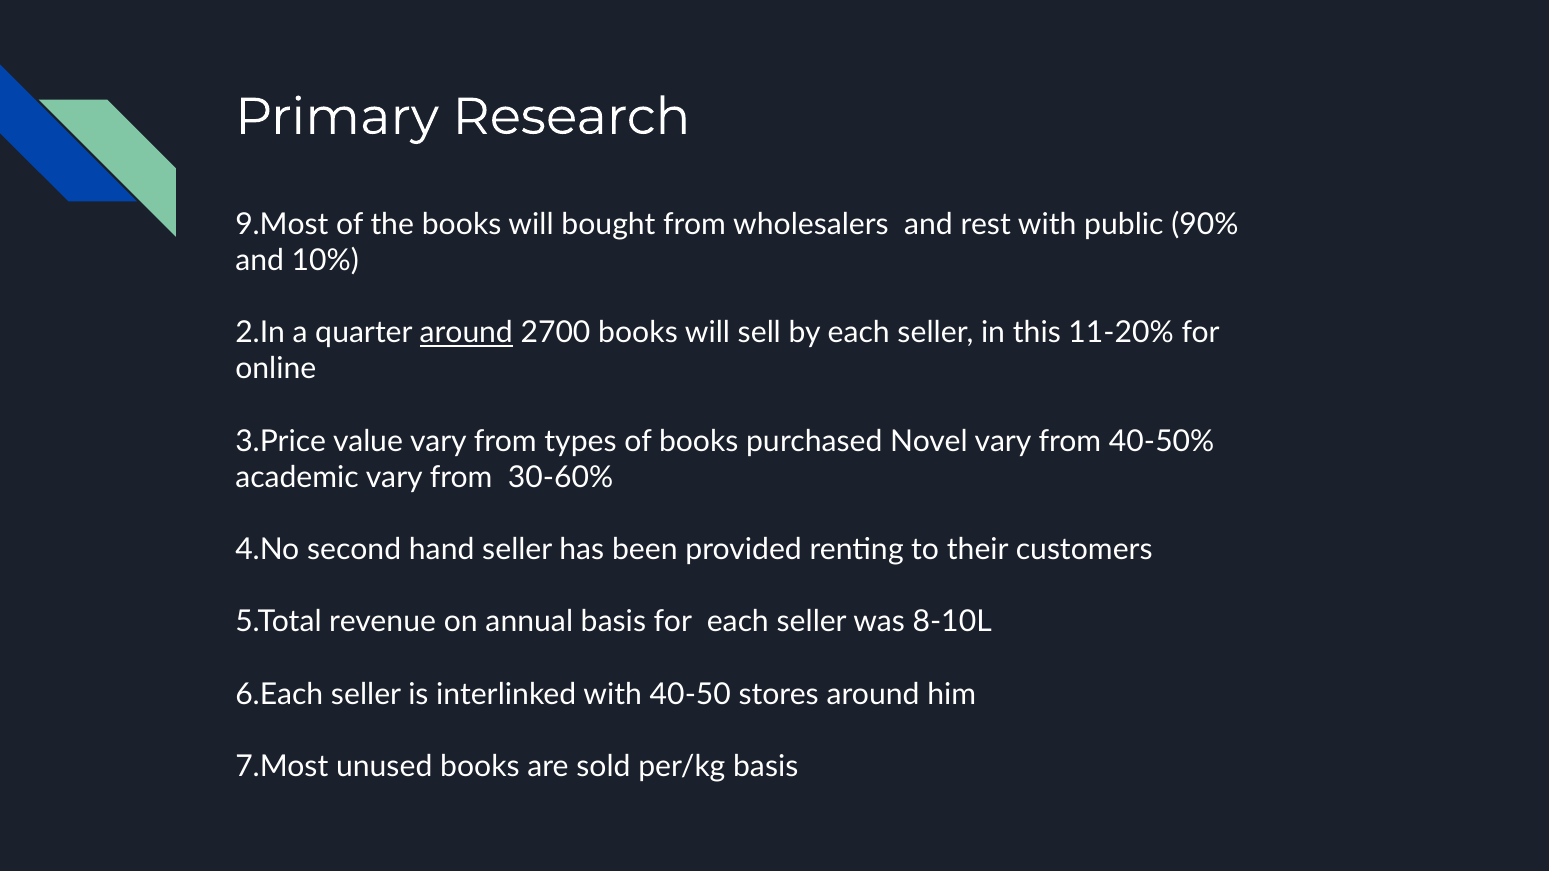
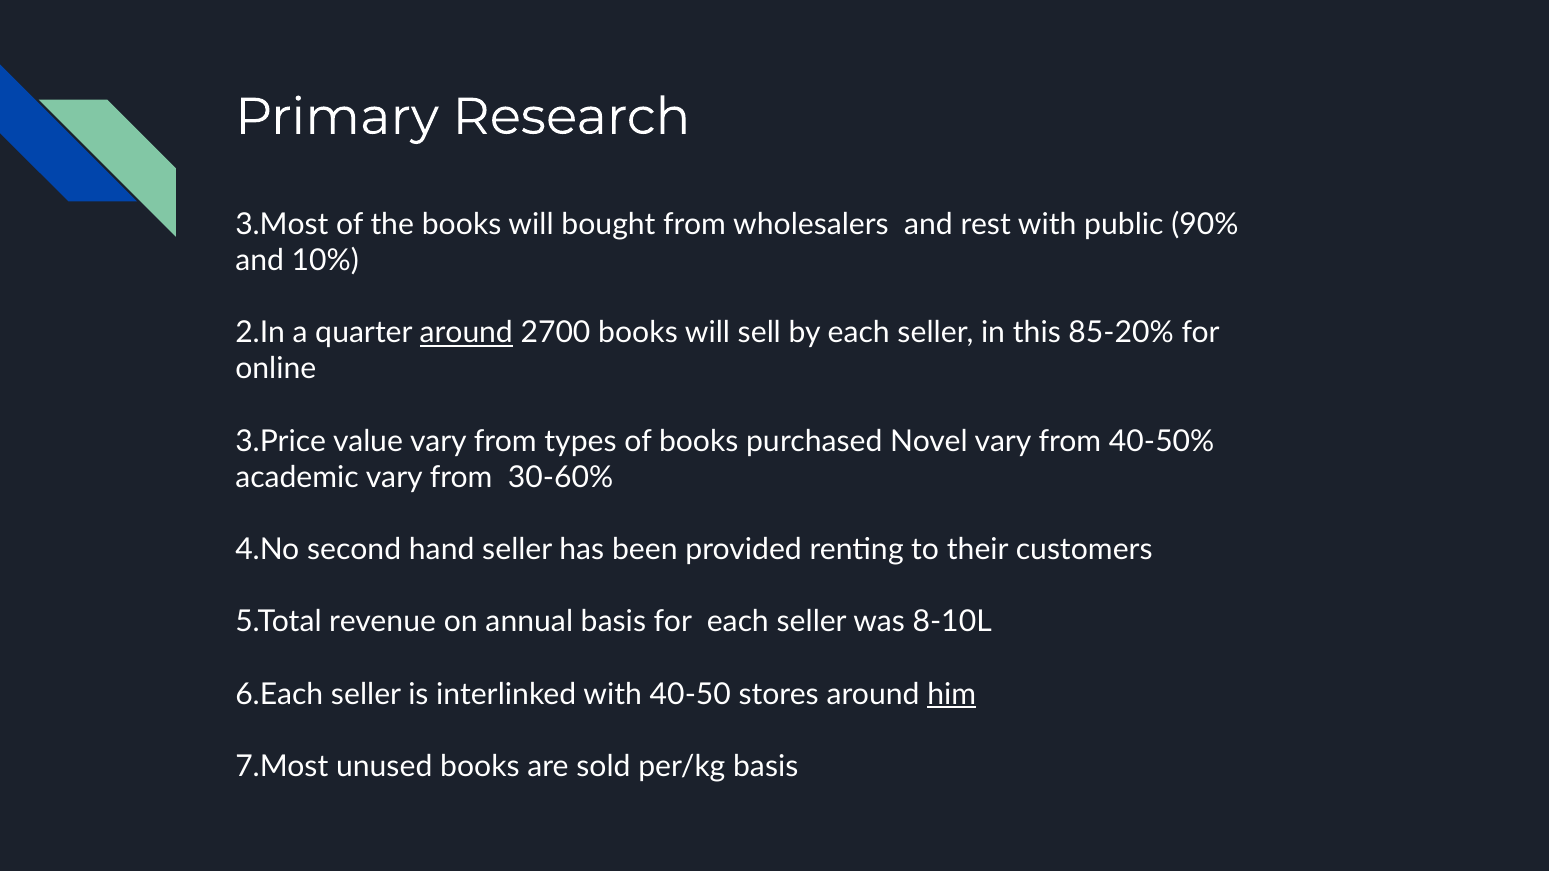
9.Most: 9.Most -> 3.Most
11-20%: 11-20% -> 85-20%
him underline: none -> present
